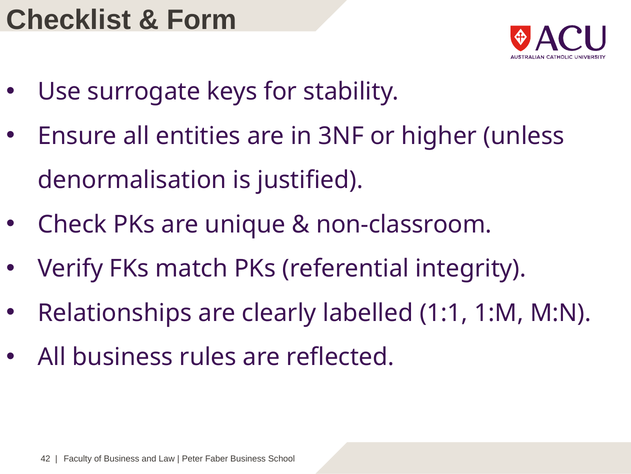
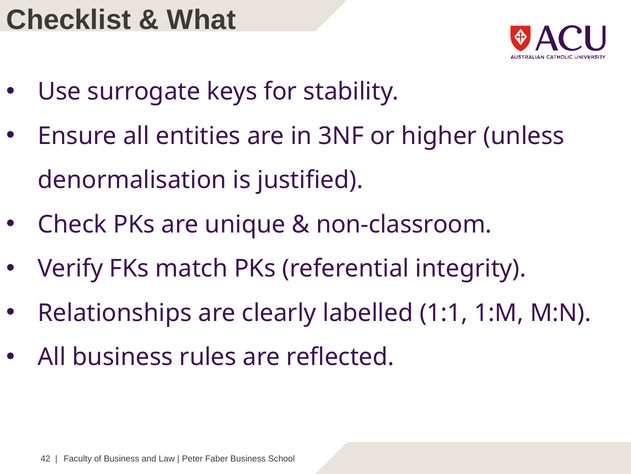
Form: Form -> What
